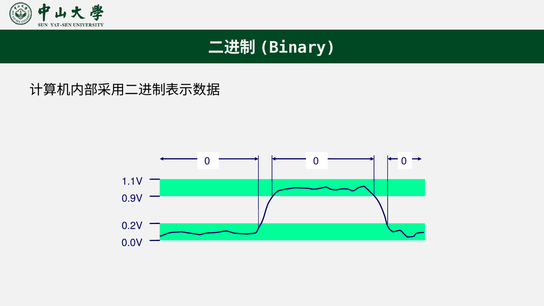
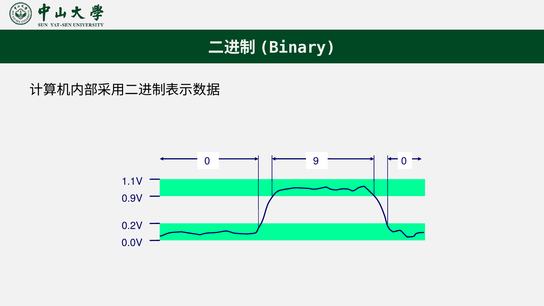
0 at (316, 161): 0 -> 9
